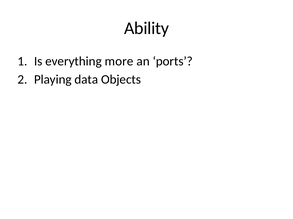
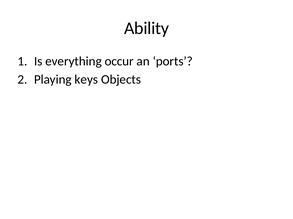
more: more -> occur
data: data -> keys
